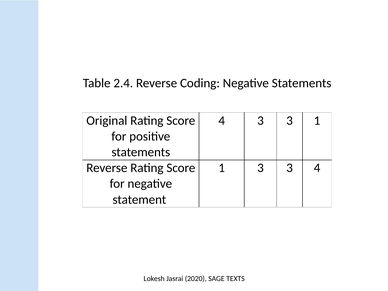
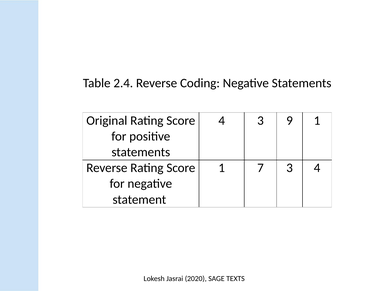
4 3 3: 3 -> 9
1 3: 3 -> 7
